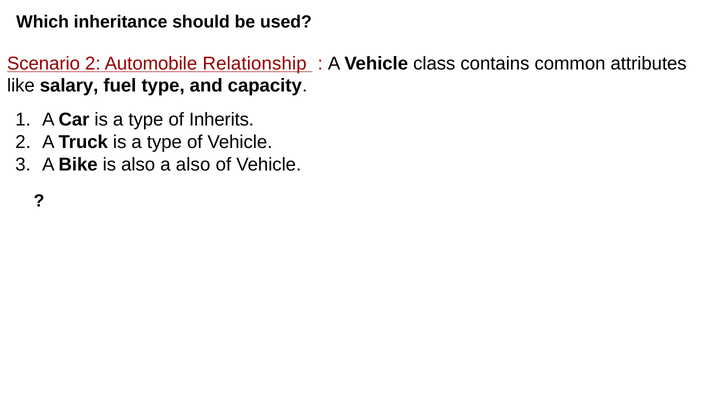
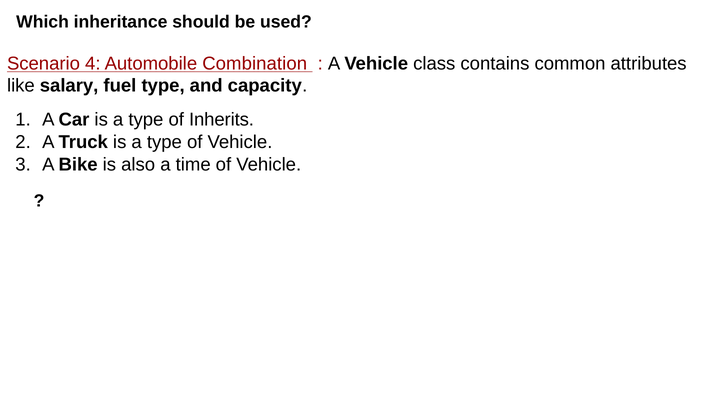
Scenario 2: 2 -> 4
Relationship: Relationship -> Combination
a also: also -> time
